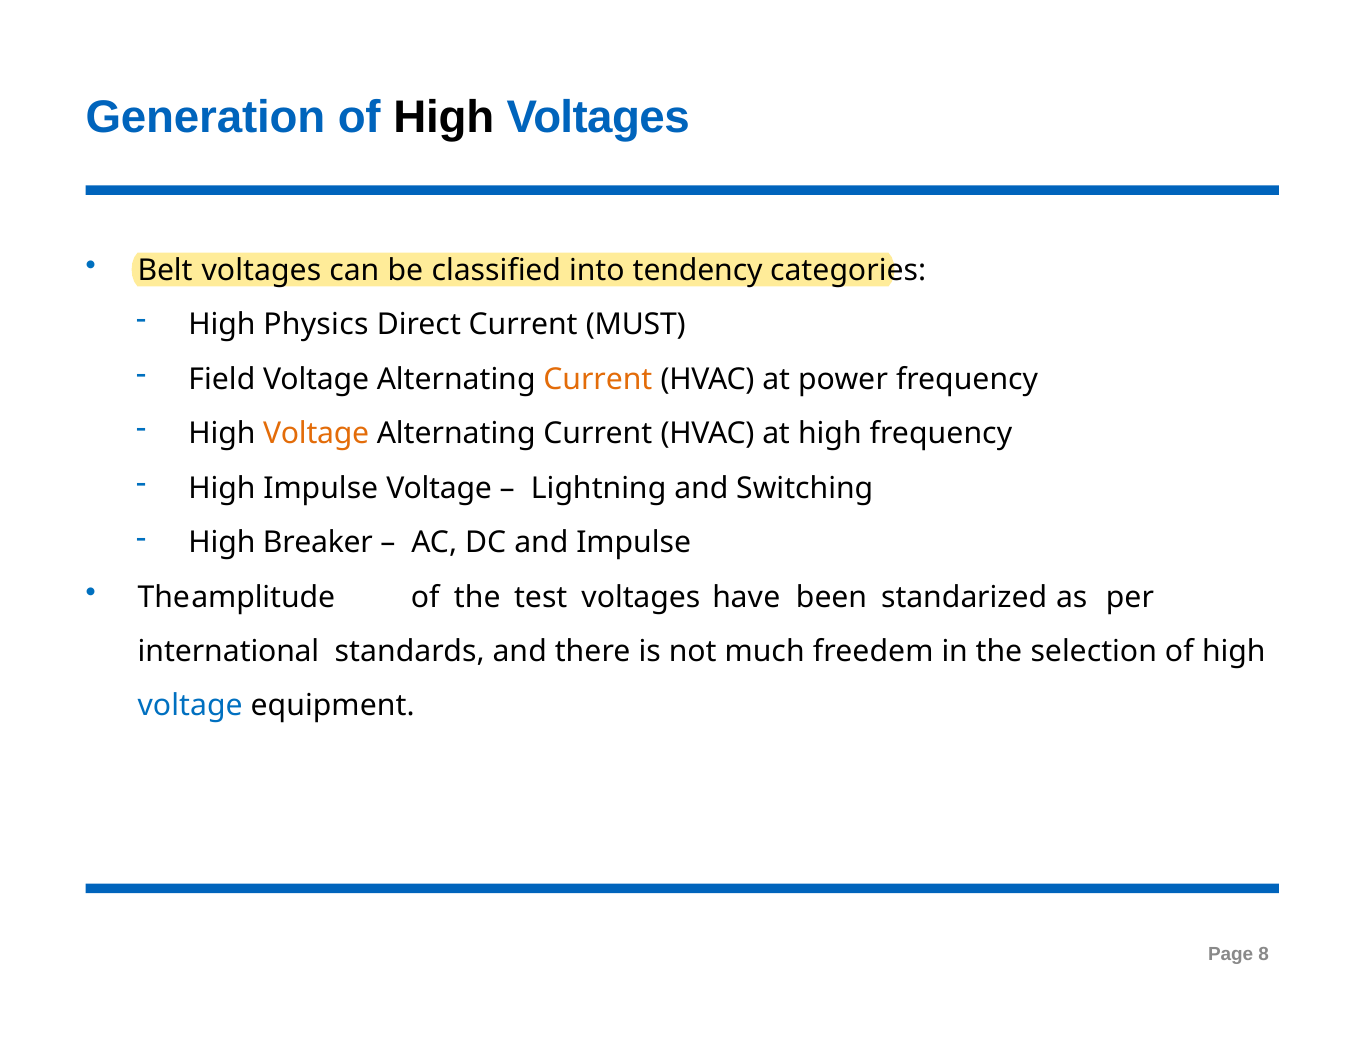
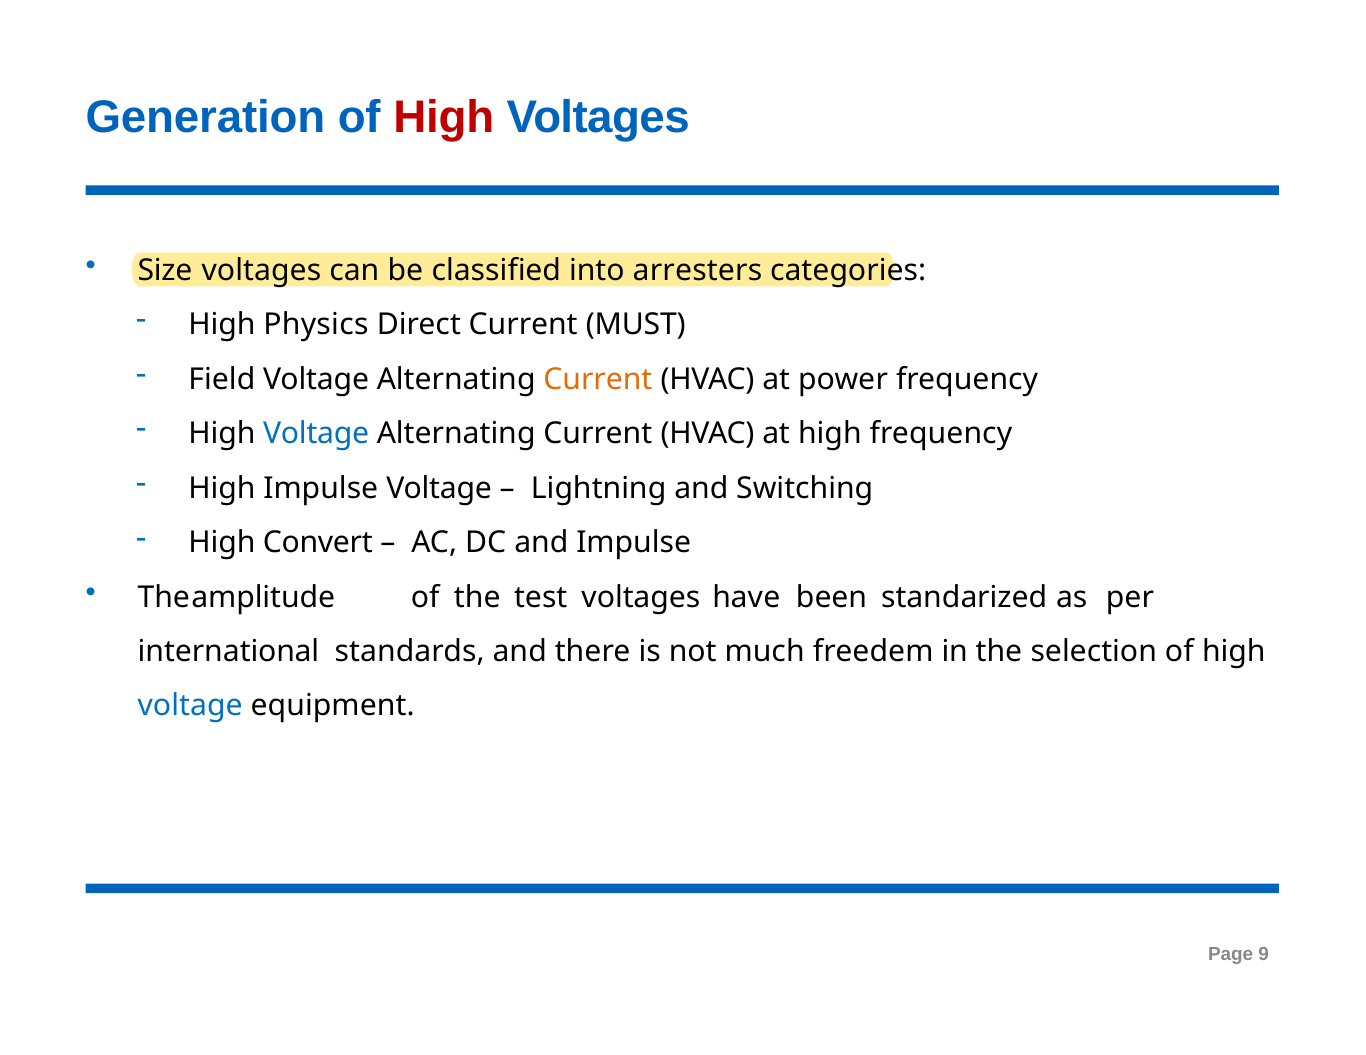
High at (444, 118) colour: black -> red
Belt: Belt -> Size
tendency: tendency -> arresters
Voltage at (316, 434) colour: orange -> blue
Breaker: Breaker -> Convert
8: 8 -> 9
